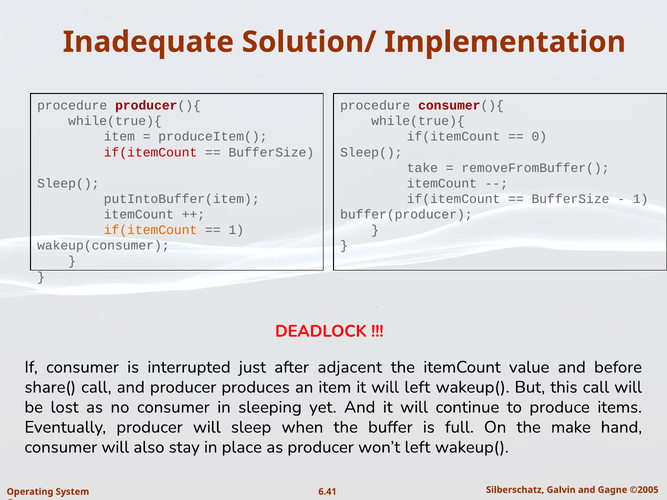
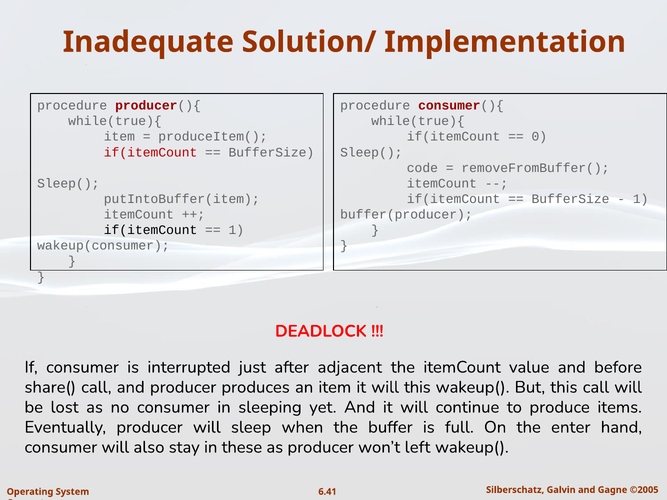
take: take -> code
if(itemCount at (151, 230) colour: orange -> black
will left: left -> this
make: make -> enter
place: place -> these
